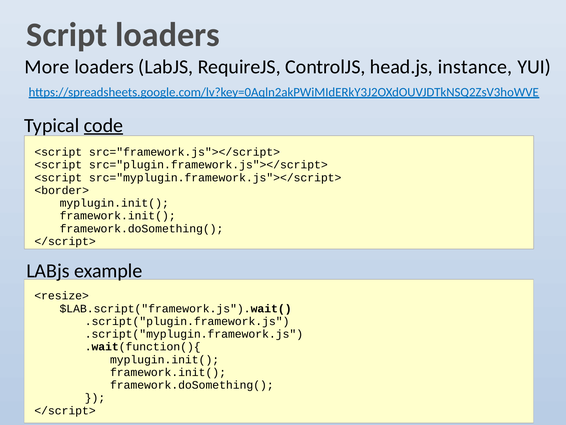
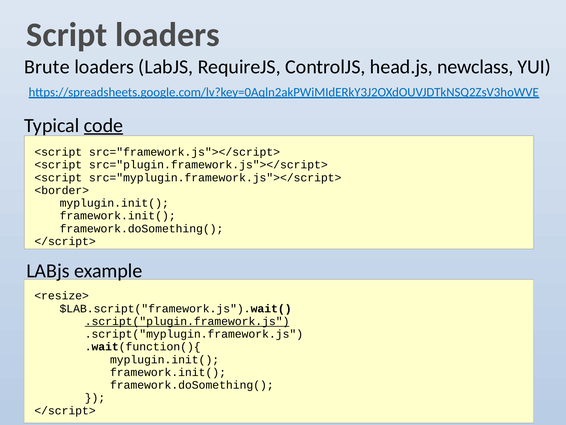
More: More -> Brute
instance: instance -> newclass
.script("plugin.framework.js underline: none -> present
